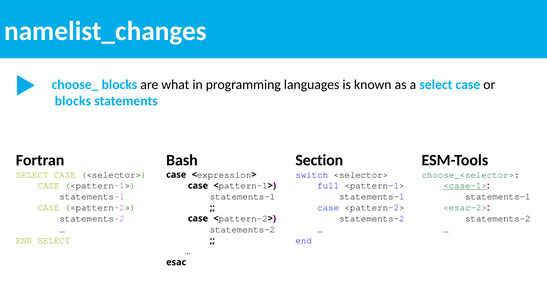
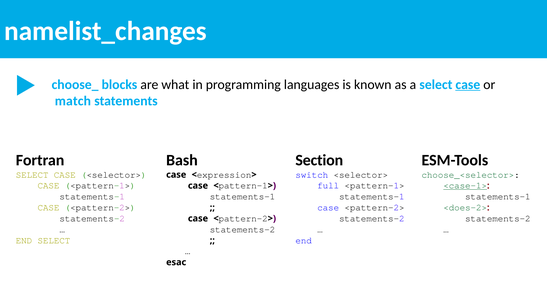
case at (468, 84) underline: none -> present
blocks at (73, 101): blocks -> match
<esac-2>: <esac-2> -> <does-2>
